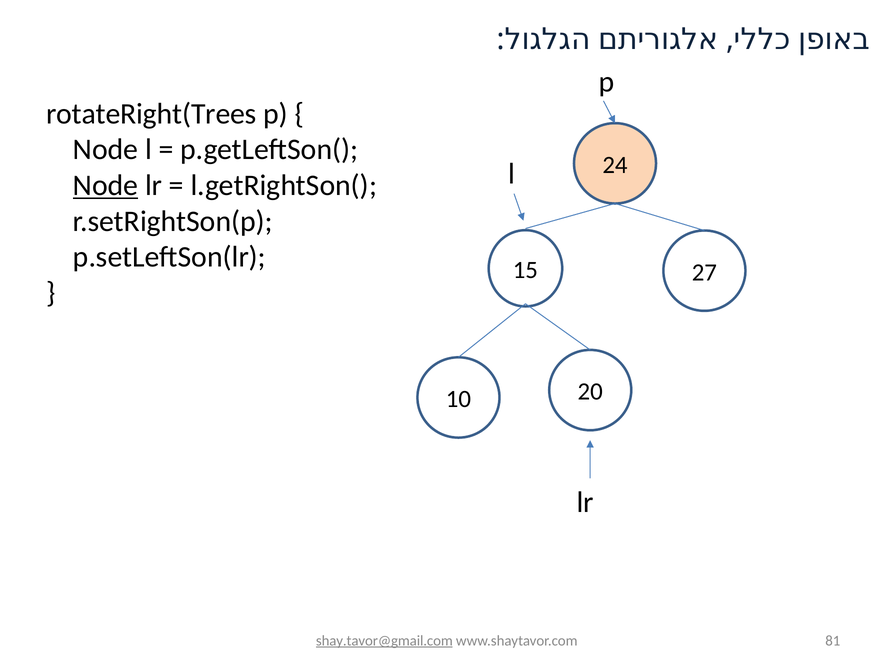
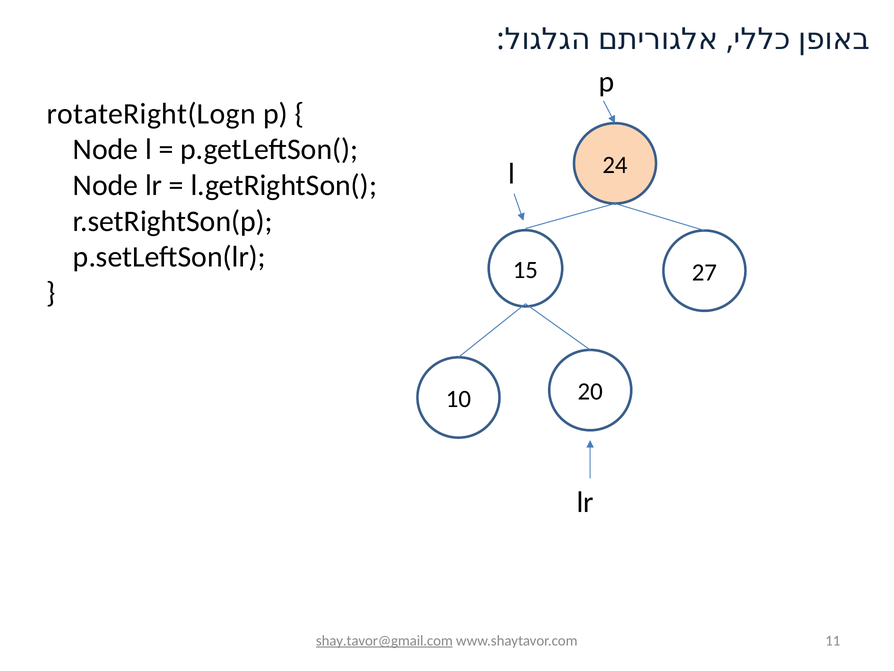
rotateRight(Trees: rotateRight(Trees -> rotateRight(Logn
Node at (106, 185) underline: present -> none
81: 81 -> 11
